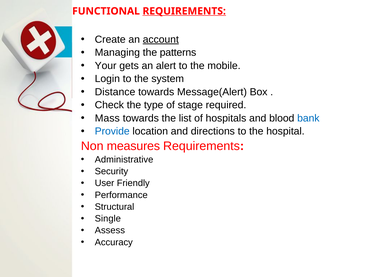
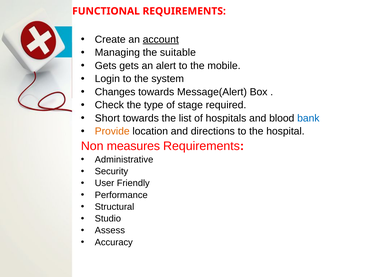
REQUIREMENTS at (184, 11) underline: present -> none
patterns: patterns -> suitable
Your at (106, 66): Your -> Gets
Distance: Distance -> Changes
Mass: Mass -> Short
Provide colour: blue -> orange
Single: Single -> Studio
